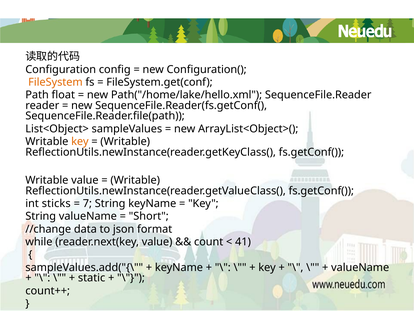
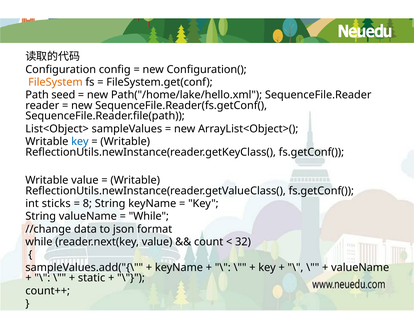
float: float -> seed
key at (80, 141) colour: orange -> blue
7: 7 -> 8
Short at (149, 216): Short -> While
41: 41 -> 32
